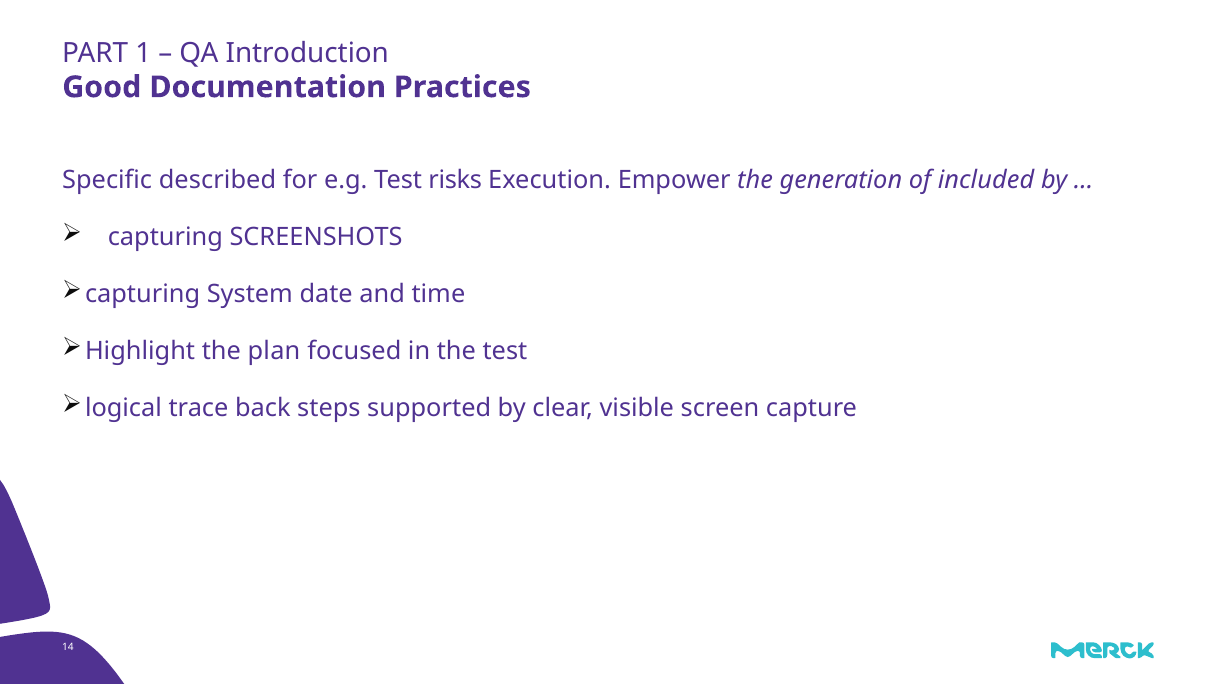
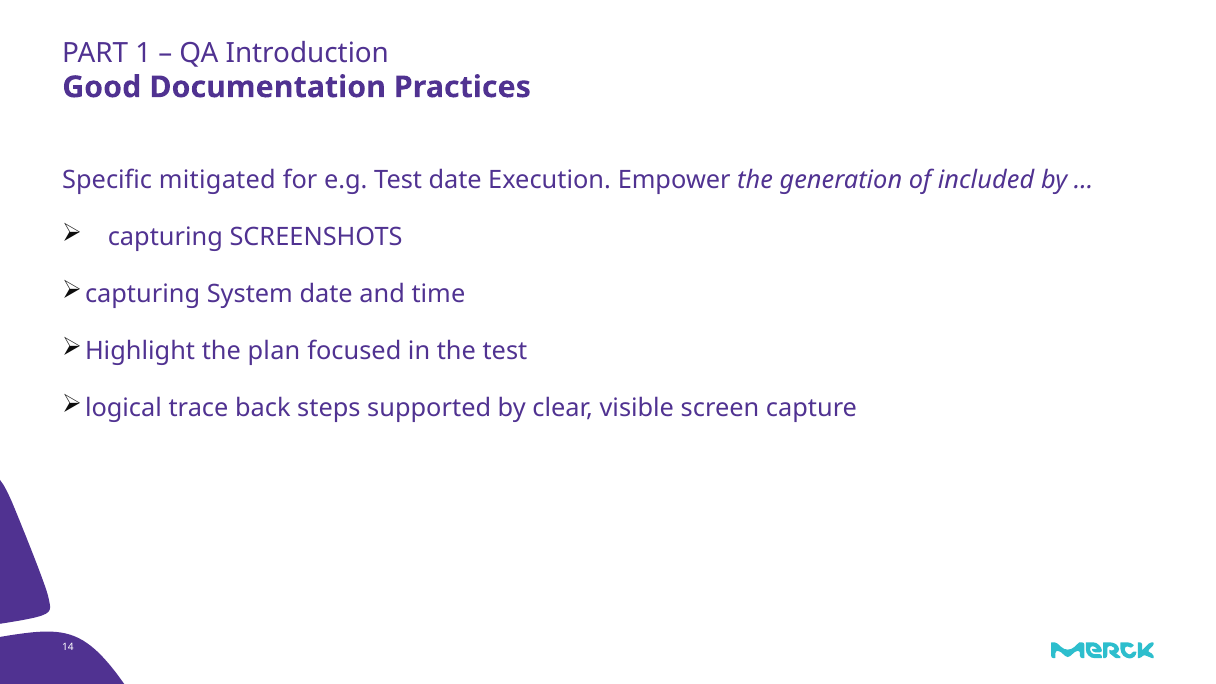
described: described -> mitigated
Test risks: risks -> date
